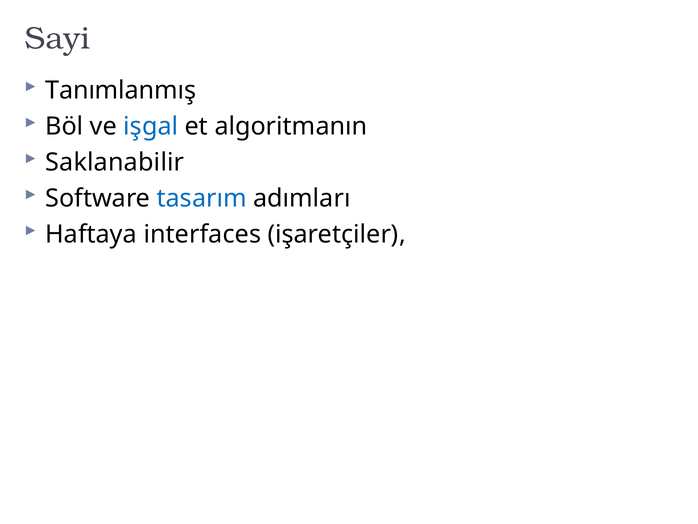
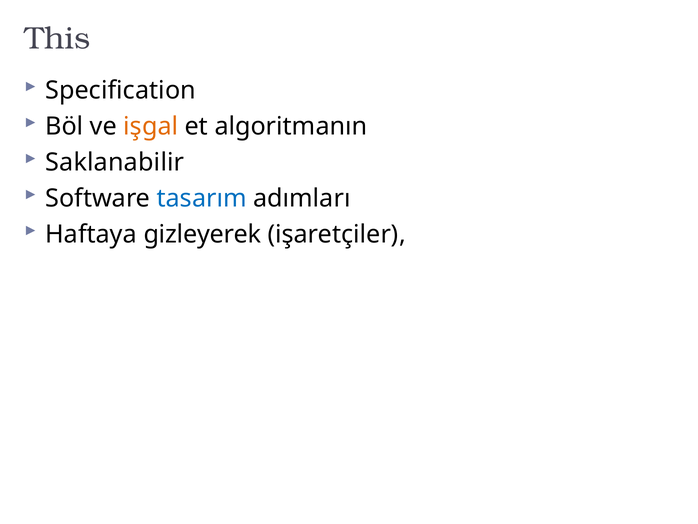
Sayi: Sayi -> This
Tanımlanmış: Tanımlanmış -> Specification
işgal colour: blue -> orange
interfaces: interfaces -> gizleyerek
